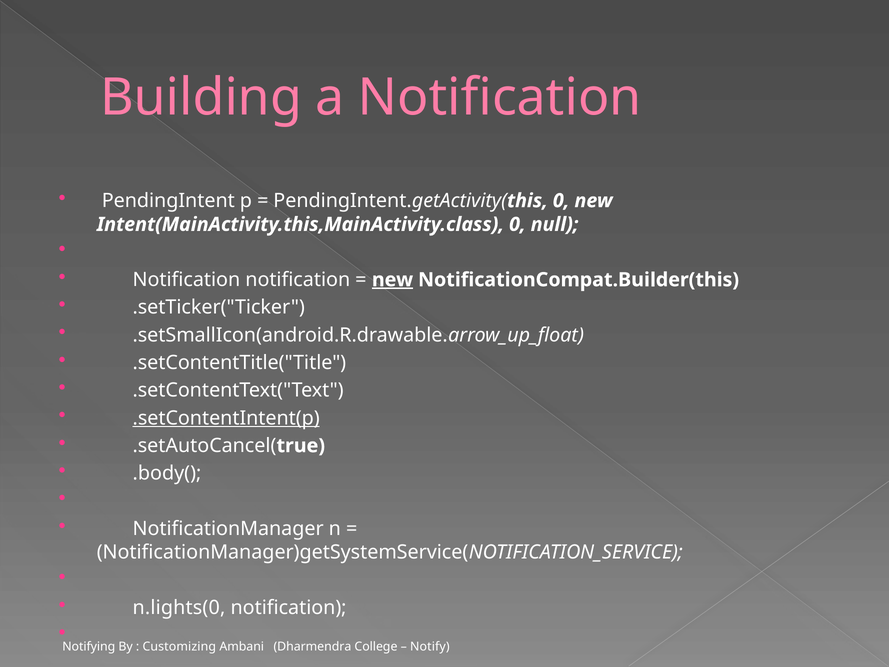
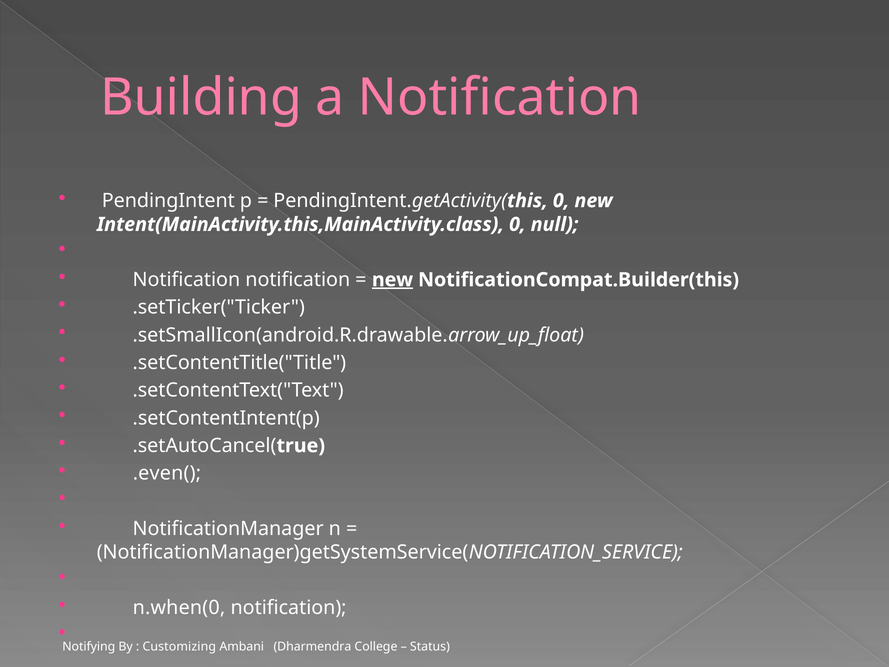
.setContentIntent(p underline: present -> none
.body(: .body( -> .even(
n.lights(0: n.lights(0 -> n.when(0
Notify: Notify -> Status
